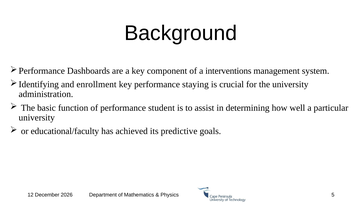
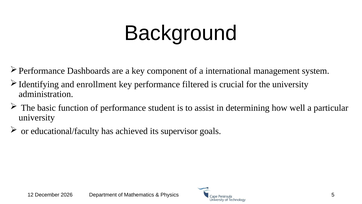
interventions: interventions -> international
staying: staying -> filtered
predictive: predictive -> supervisor
